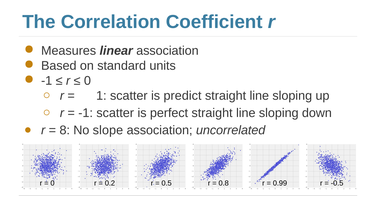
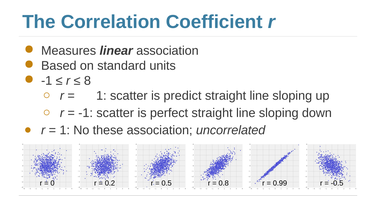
0 at (87, 80): 0 -> 8
8 at (65, 130): 8 -> 1
slope: slope -> these
